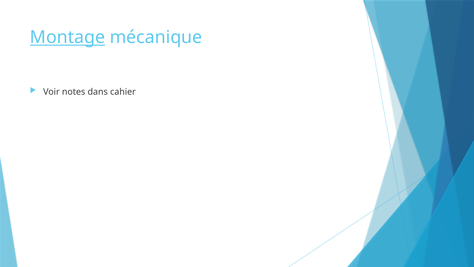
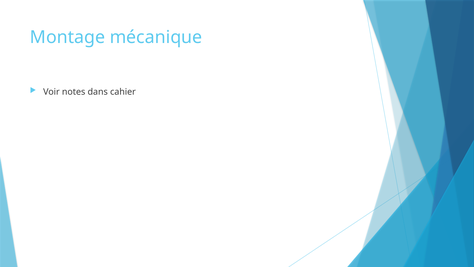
Montage underline: present -> none
